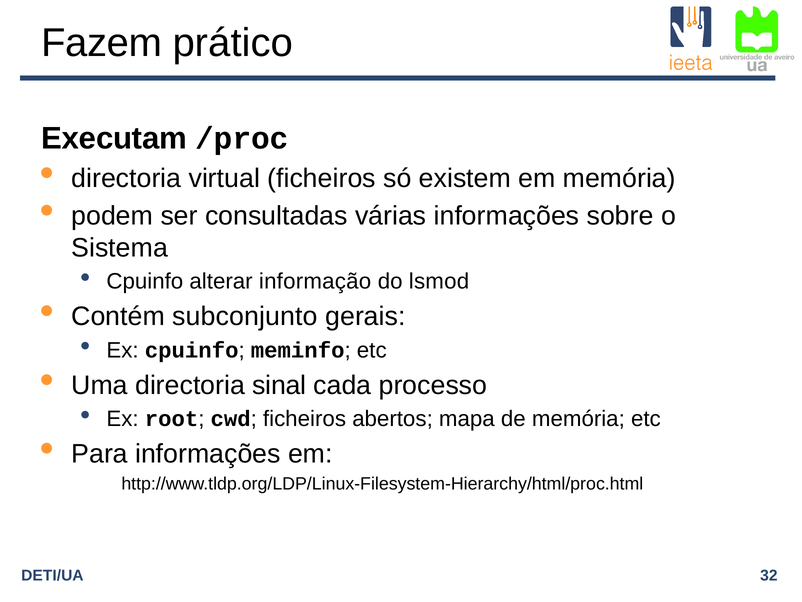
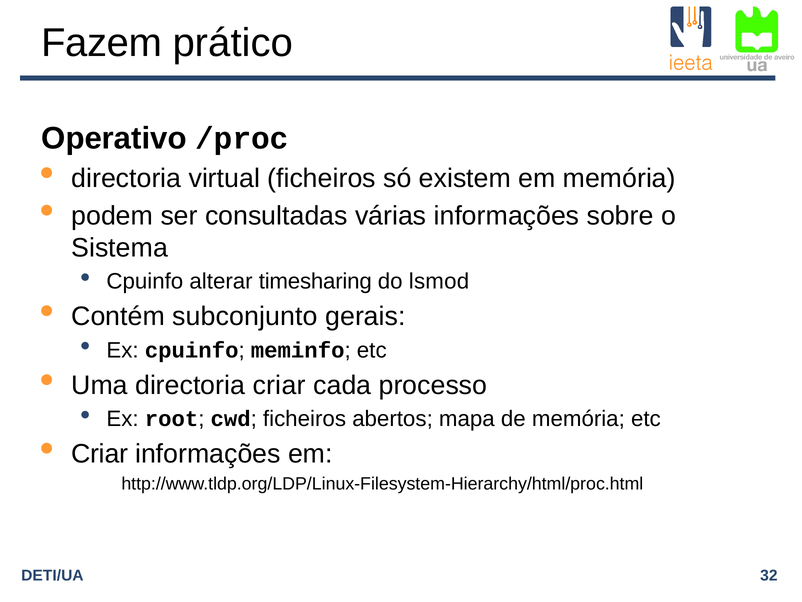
Executam: Executam -> Operativo
informação: informação -> timesharing
directoria sinal: sinal -> criar
Para at (100, 454): Para -> Criar
